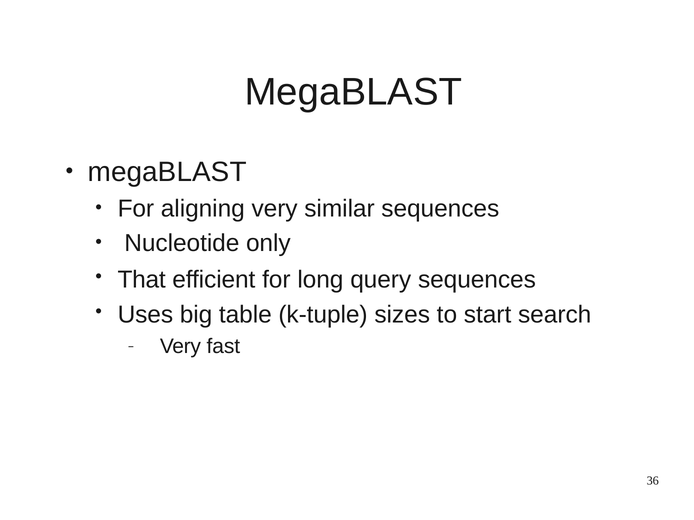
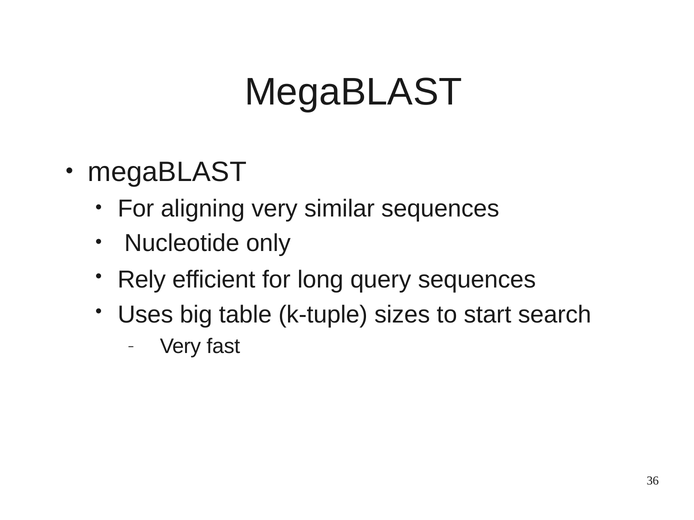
That: That -> Rely
